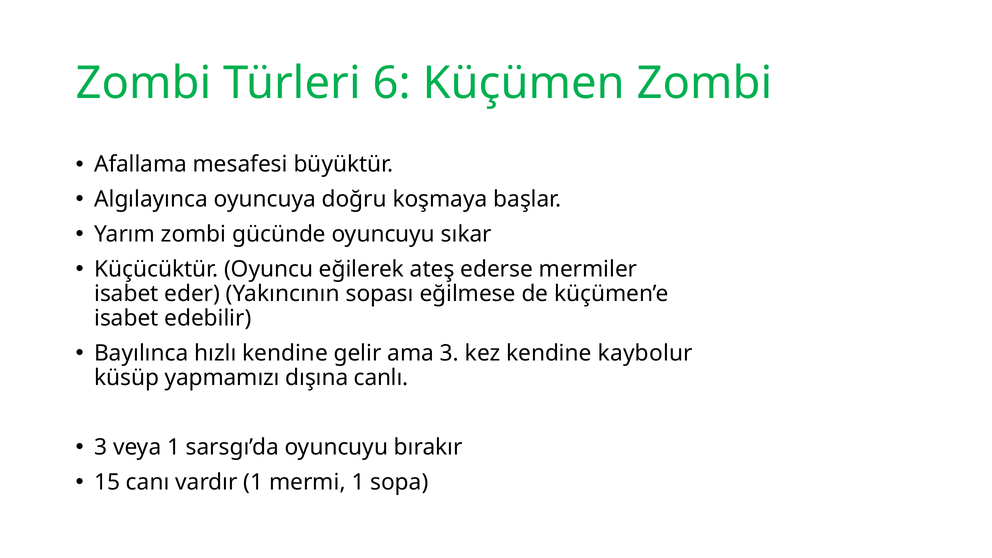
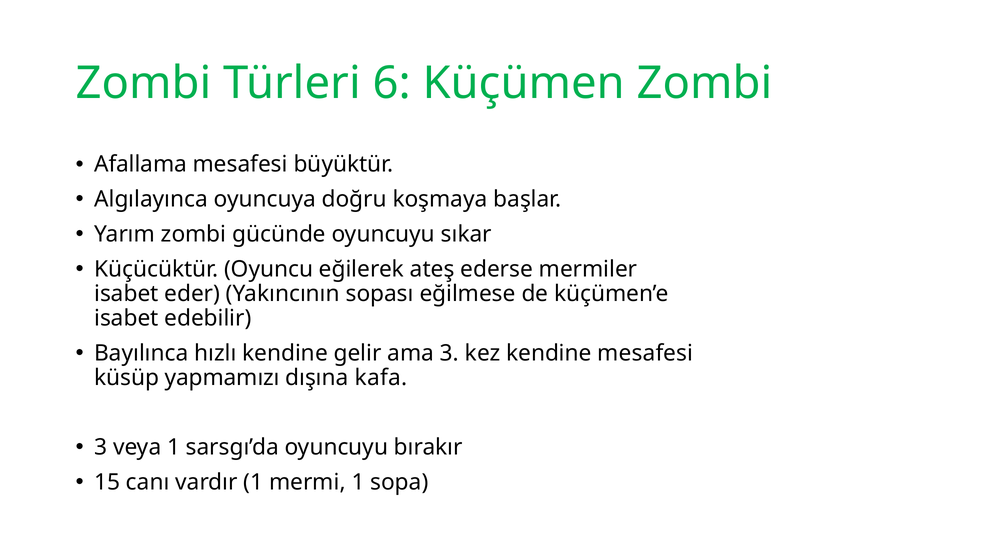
kendine kaybolur: kaybolur -> mesafesi
canlı: canlı -> kafa
